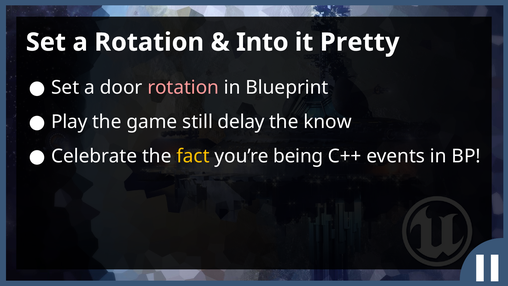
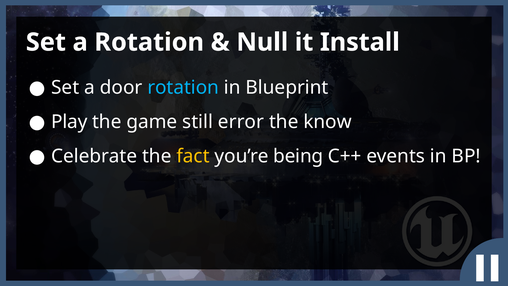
Into: Into -> Null
Pretty: Pretty -> Install
rotation at (183, 88) colour: pink -> light blue
delay: delay -> error
